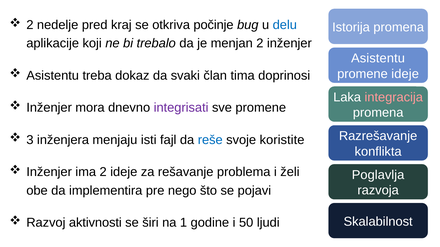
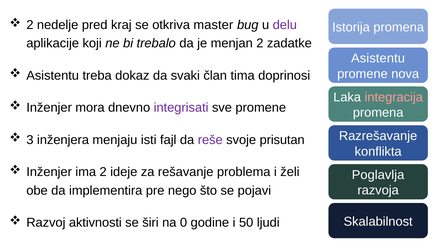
počinje: počinje -> master
delu colour: blue -> purple
2 inženjer: inženjer -> zadatke
promene ideje: ideje -> nova
reše colour: blue -> purple
koristite: koristite -> prisutan
1: 1 -> 0
